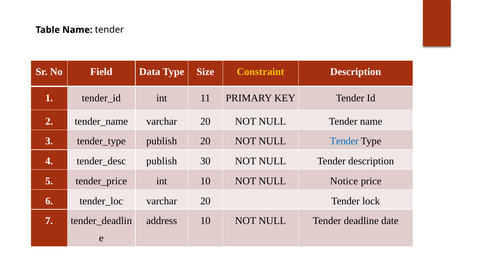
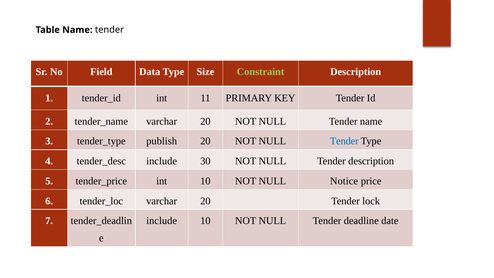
Constraint colour: yellow -> light green
publish at (162, 161): publish -> include
address at (162, 221): address -> include
